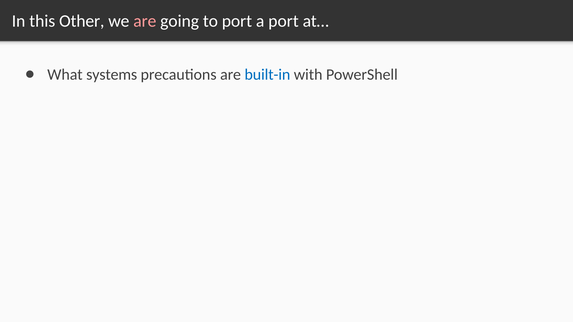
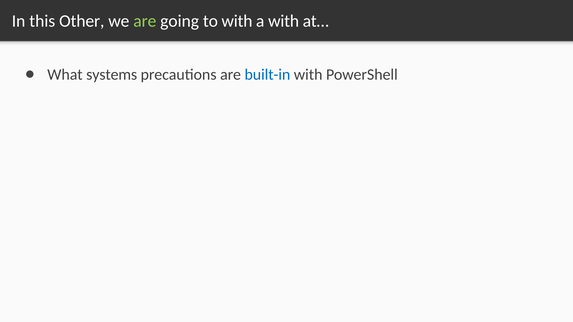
are at (145, 21) colour: pink -> light green
to port: port -> with
a port: port -> with
